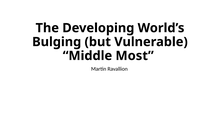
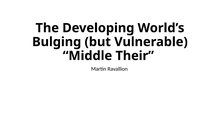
Most: Most -> Their
